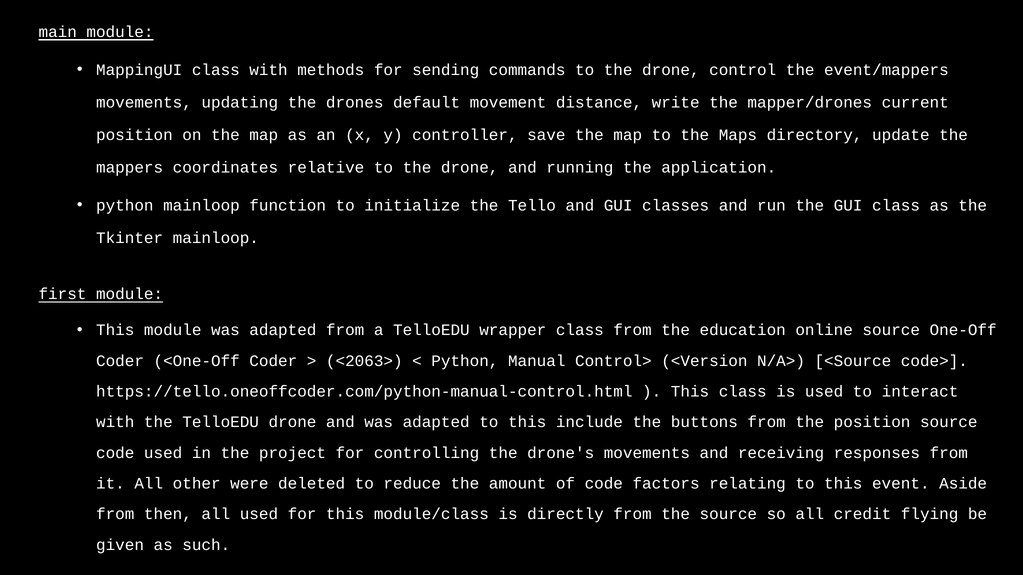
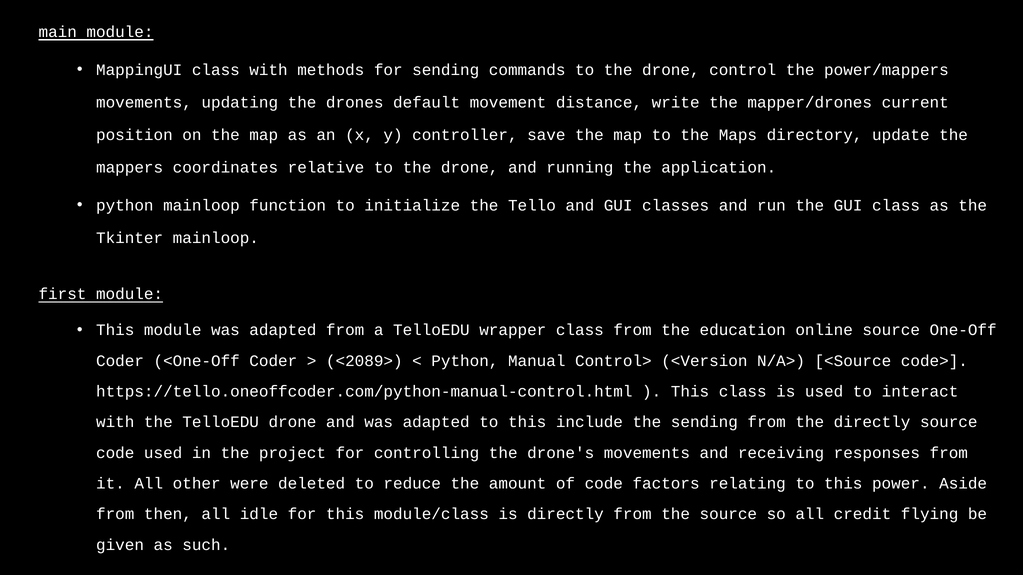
event/mappers: event/mappers -> power/mappers
<2063>: <2063> -> <2089>
the buttons: buttons -> sending
the position: position -> directly
event: event -> power
all used: used -> idle
